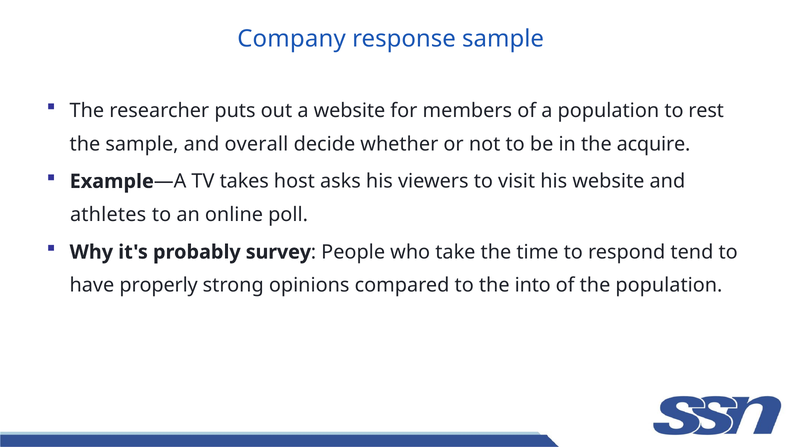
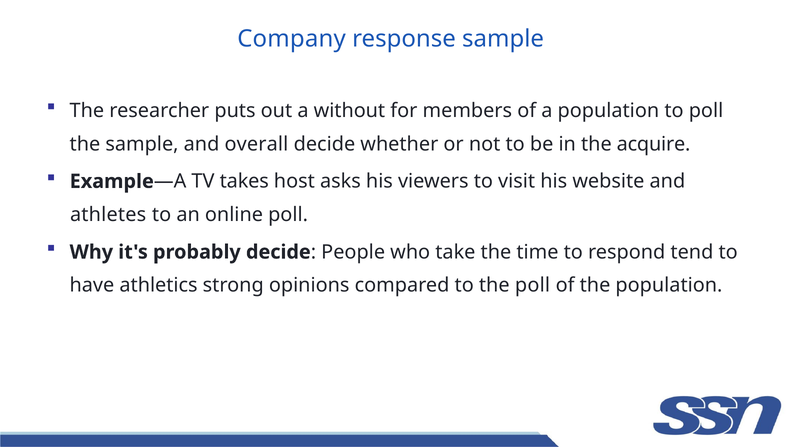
a website: website -> without
to rest: rest -> poll
probably survey: survey -> decide
properly: properly -> athletics
the into: into -> poll
